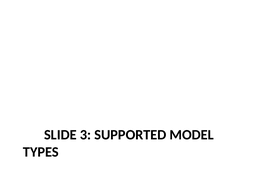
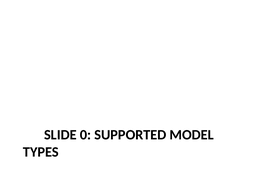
3: 3 -> 0
